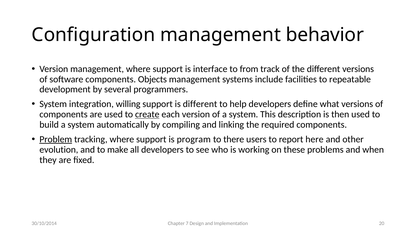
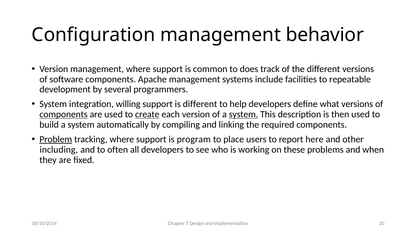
interface: interface -> common
from: from -> does
Objects: Objects -> Apache
components at (64, 114) underline: none -> present
system at (243, 114) underline: none -> present
there: there -> place
evolution: evolution -> including
make: make -> often
